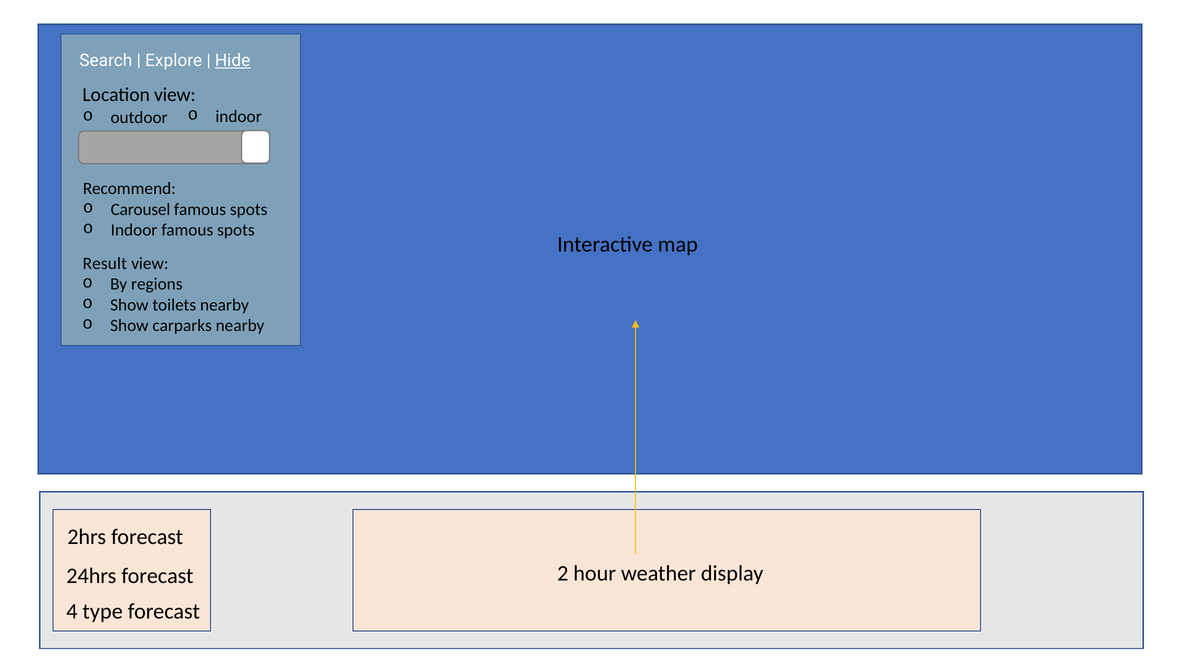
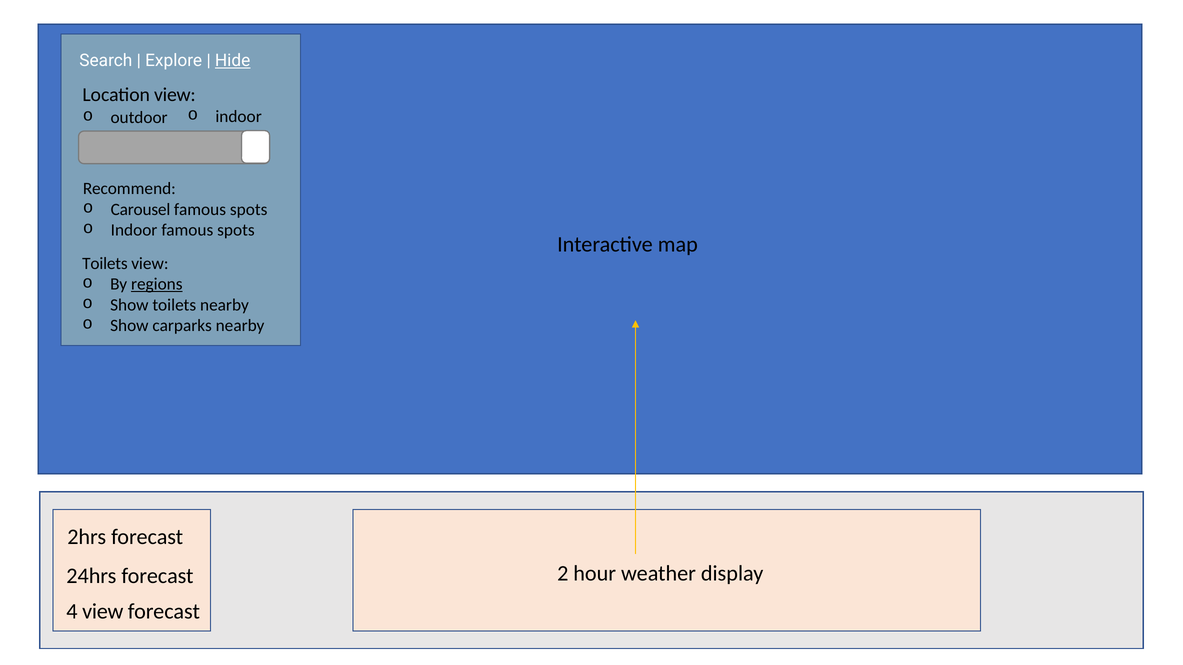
Result at (105, 264): Result -> Toilets
regions underline: none -> present
4 type: type -> view
